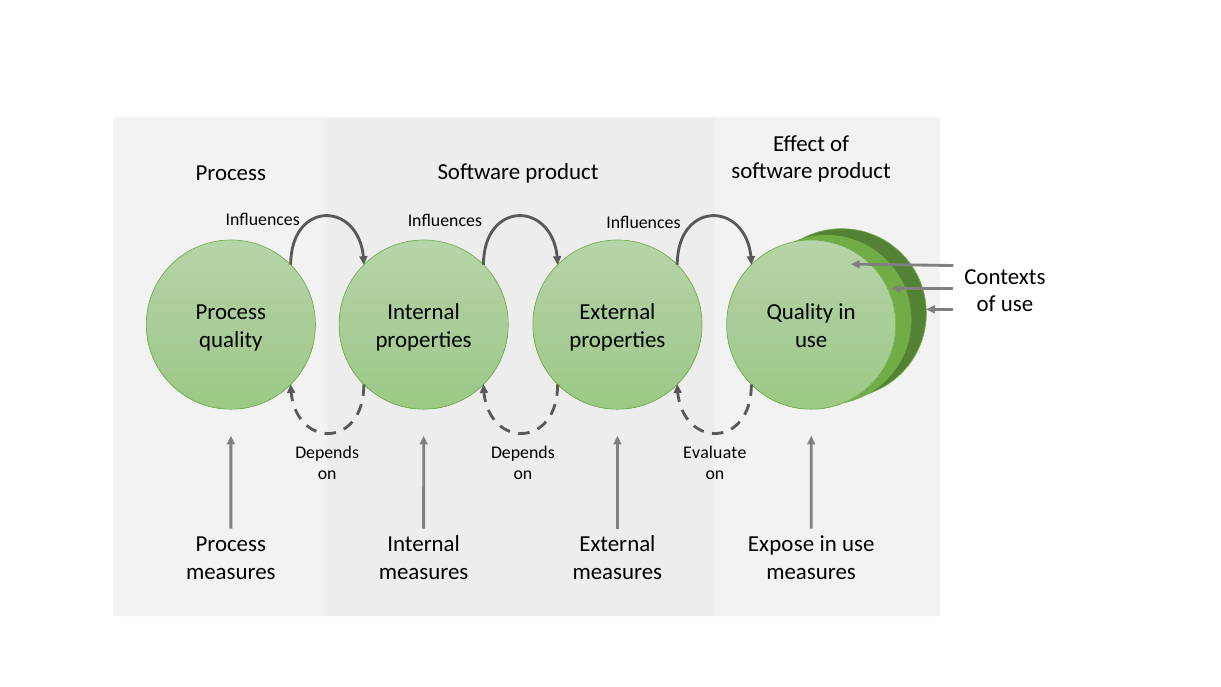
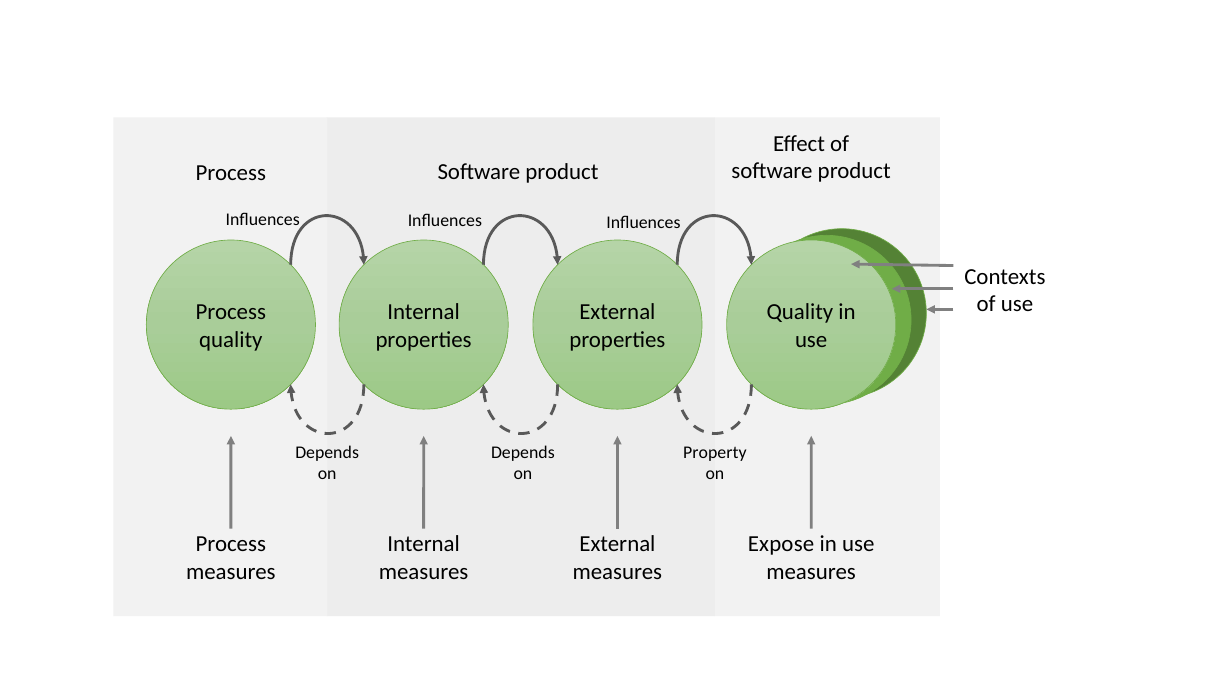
Evaluate: Evaluate -> Property
